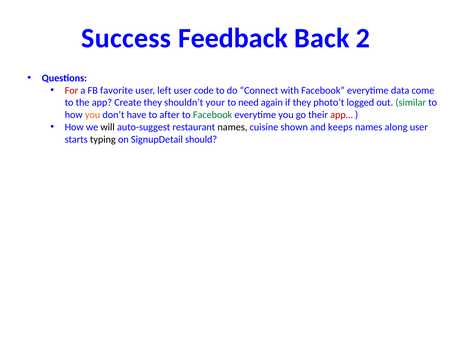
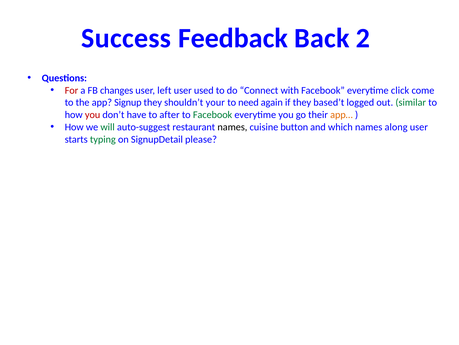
favorite: favorite -> changes
code: code -> used
data: data -> click
Create: Create -> Signup
photo’t: photo’t -> based’t
you at (93, 115) colour: orange -> red
app… colour: red -> orange
will colour: black -> green
shown: shown -> button
keeps: keeps -> which
typing colour: black -> green
should: should -> please
